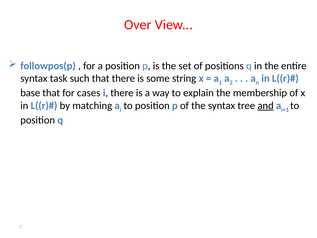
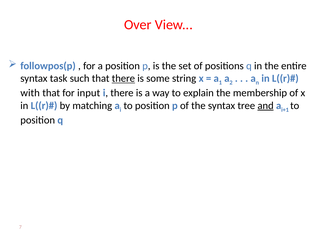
there at (123, 78) underline: none -> present
base: base -> with
cases: cases -> input
